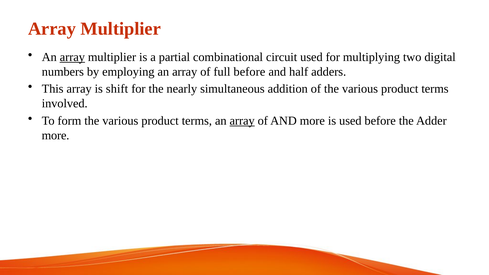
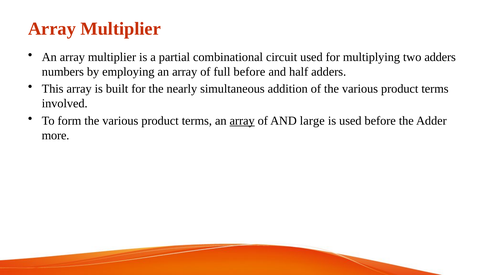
array at (72, 57) underline: present -> none
two digital: digital -> adders
shift: shift -> built
AND more: more -> large
